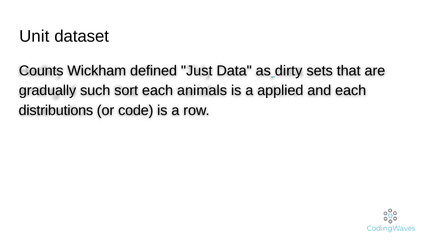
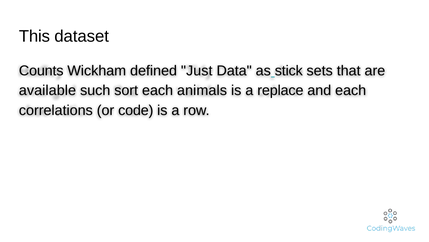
Unit: Unit -> This
dirty: dirty -> stick
gradually: gradually -> available
applied: applied -> replace
distributions: distributions -> correlations
